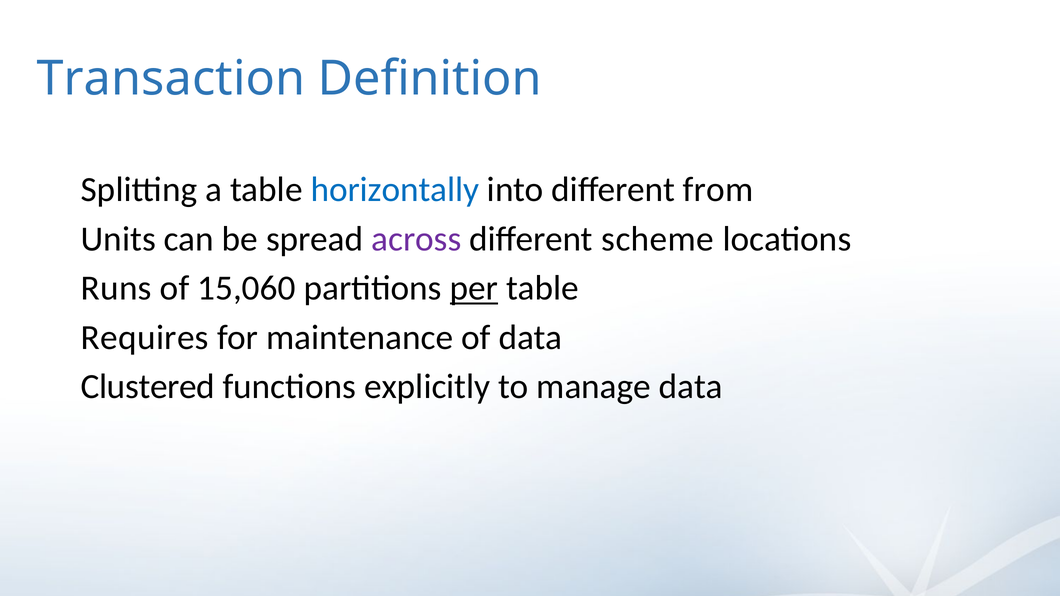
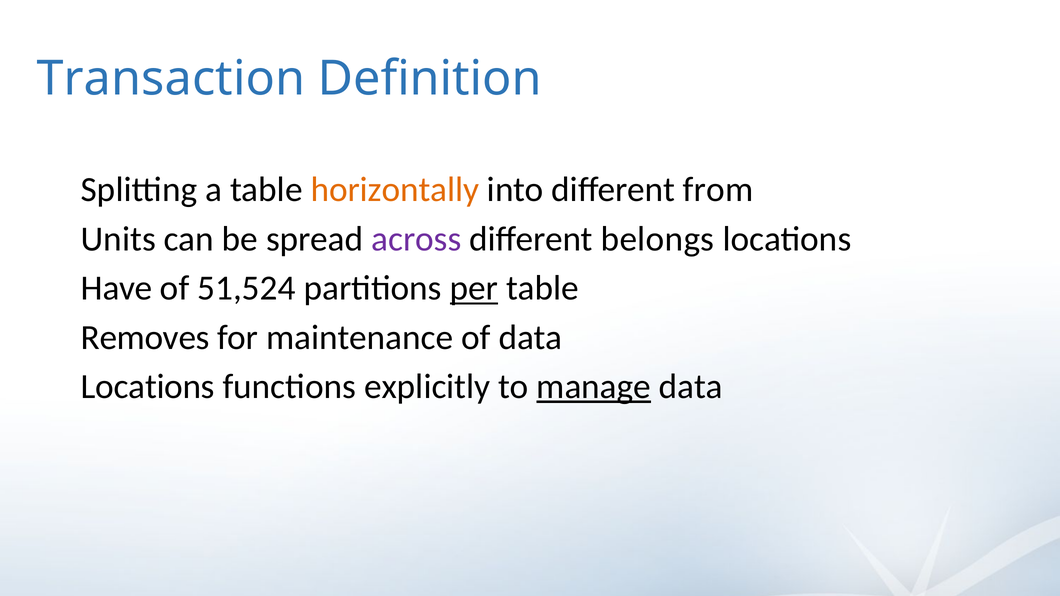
horizontally colour: blue -> orange
scheme: scheme -> belongs
Runs: Runs -> Have
15,060: 15,060 -> 51,524
Requires: Requires -> Removes
Clustered at (148, 387): Clustered -> Locations
manage underline: none -> present
